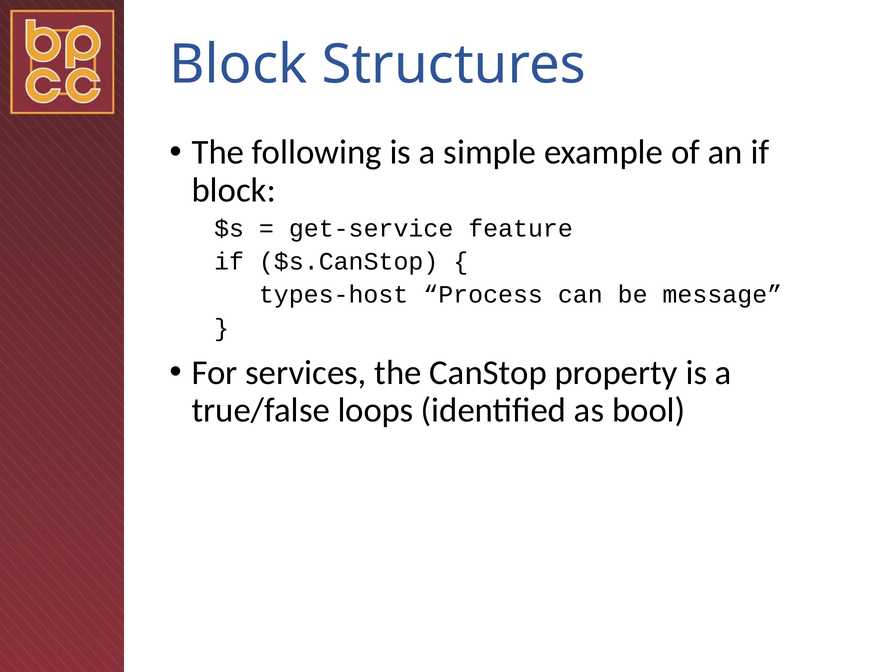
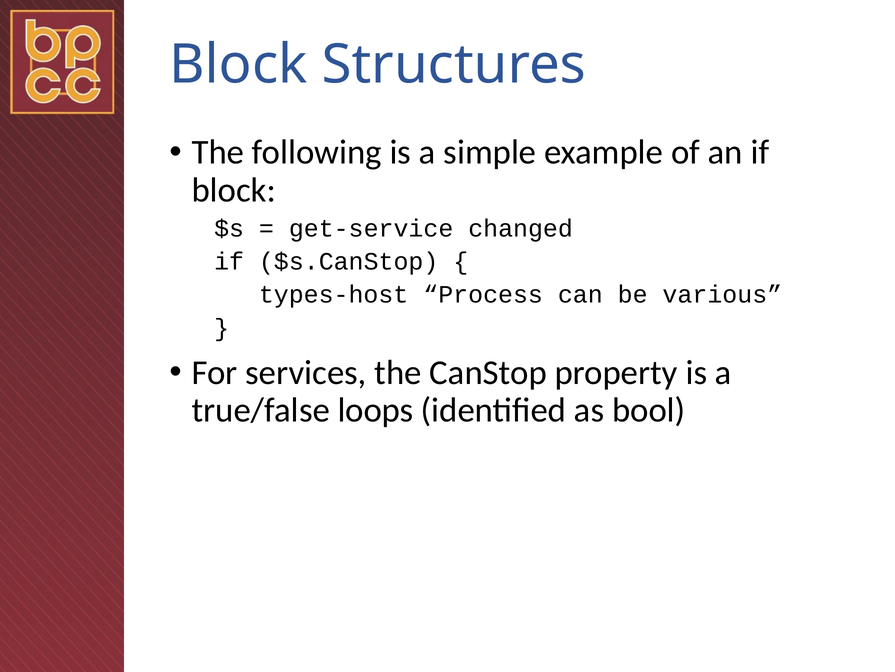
feature: feature -> changed
message: message -> various
